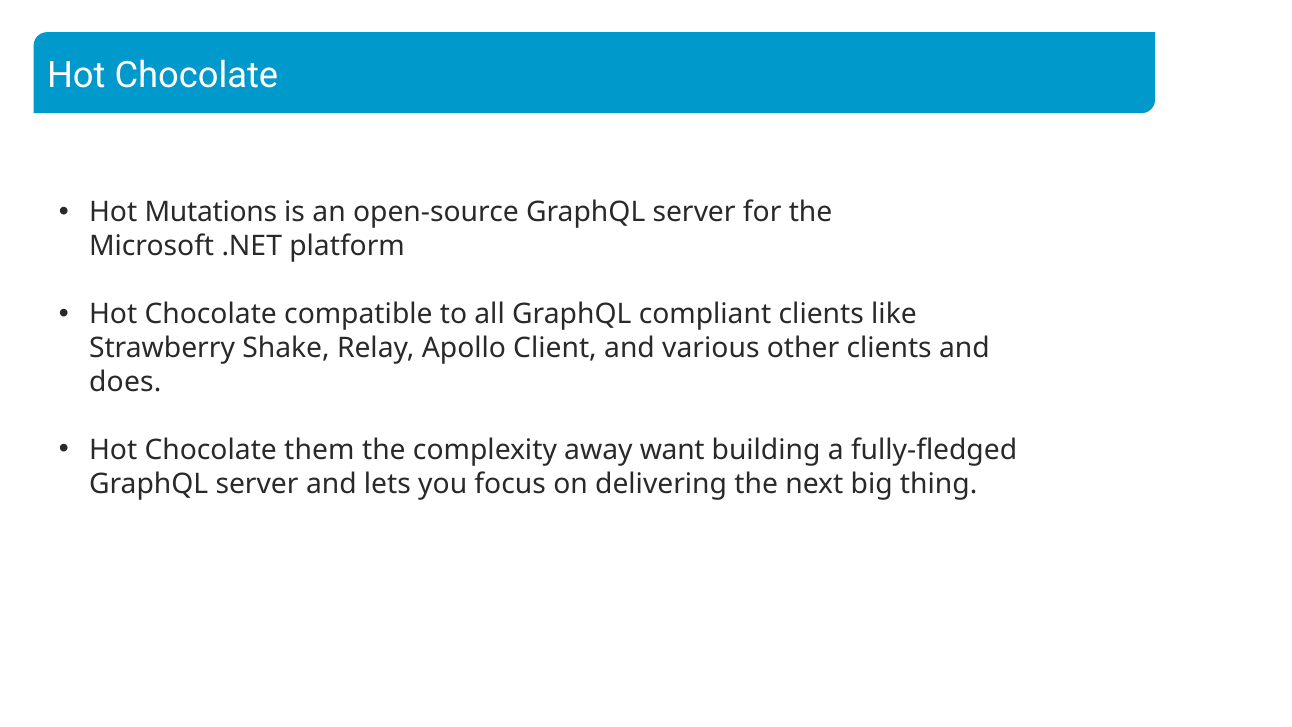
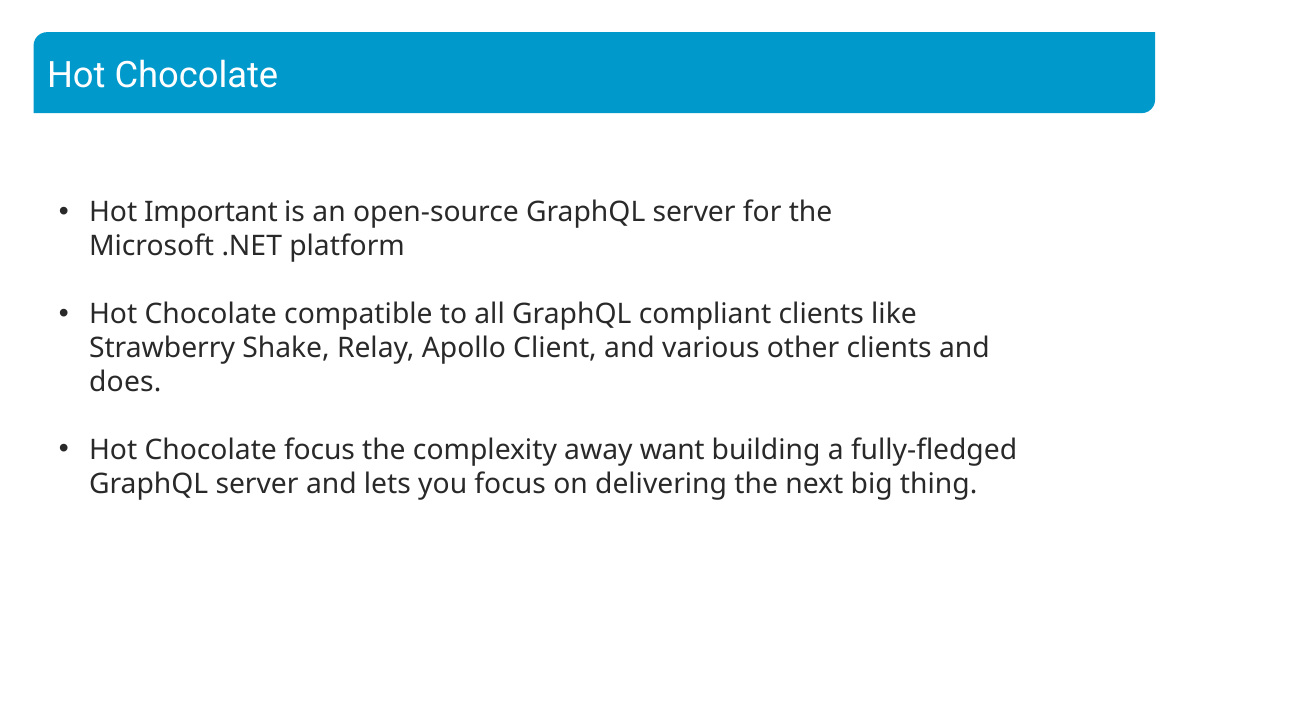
Mutations: Mutations -> Important
Chocolate them: them -> focus
